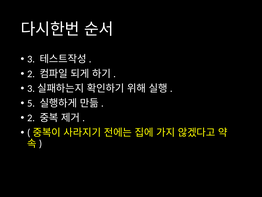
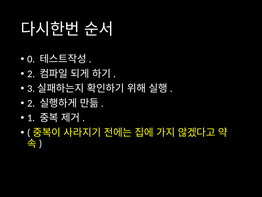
3: 3 -> 0
5 at (31, 103): 5 -> 2
2 at (31, 118): 2 -> 1
